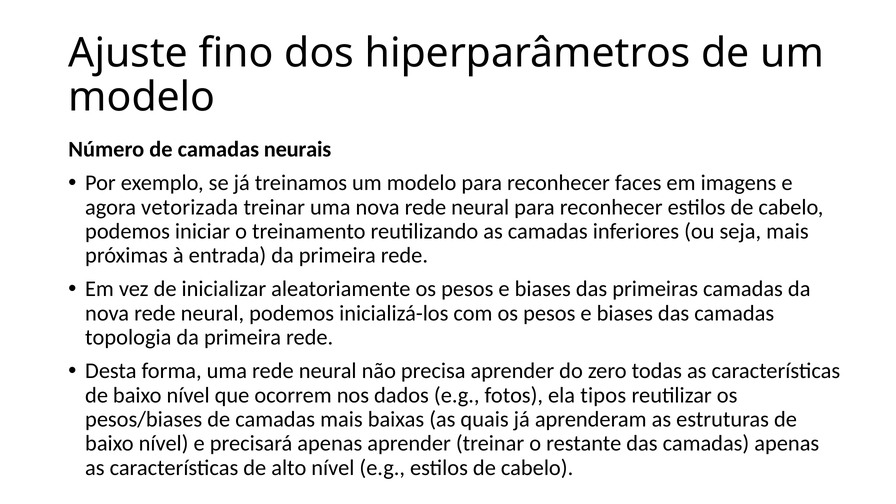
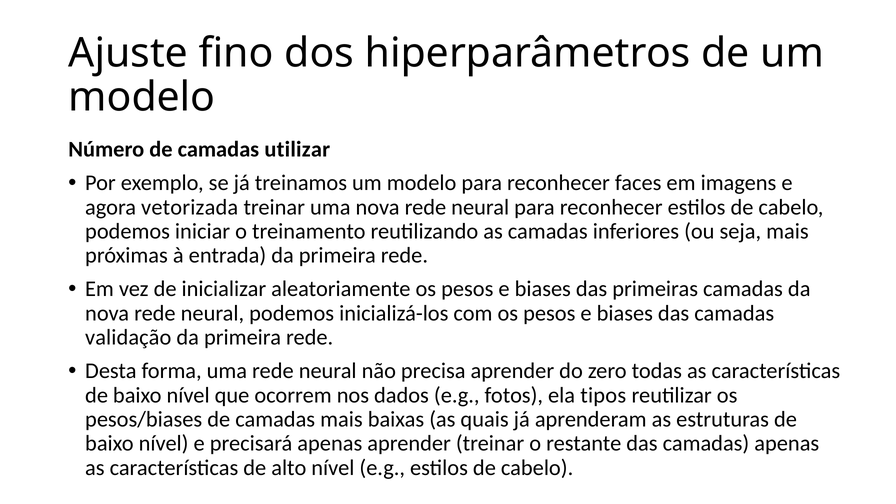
neurais: neurais -> utilizar
topologia: topologia -> validação
